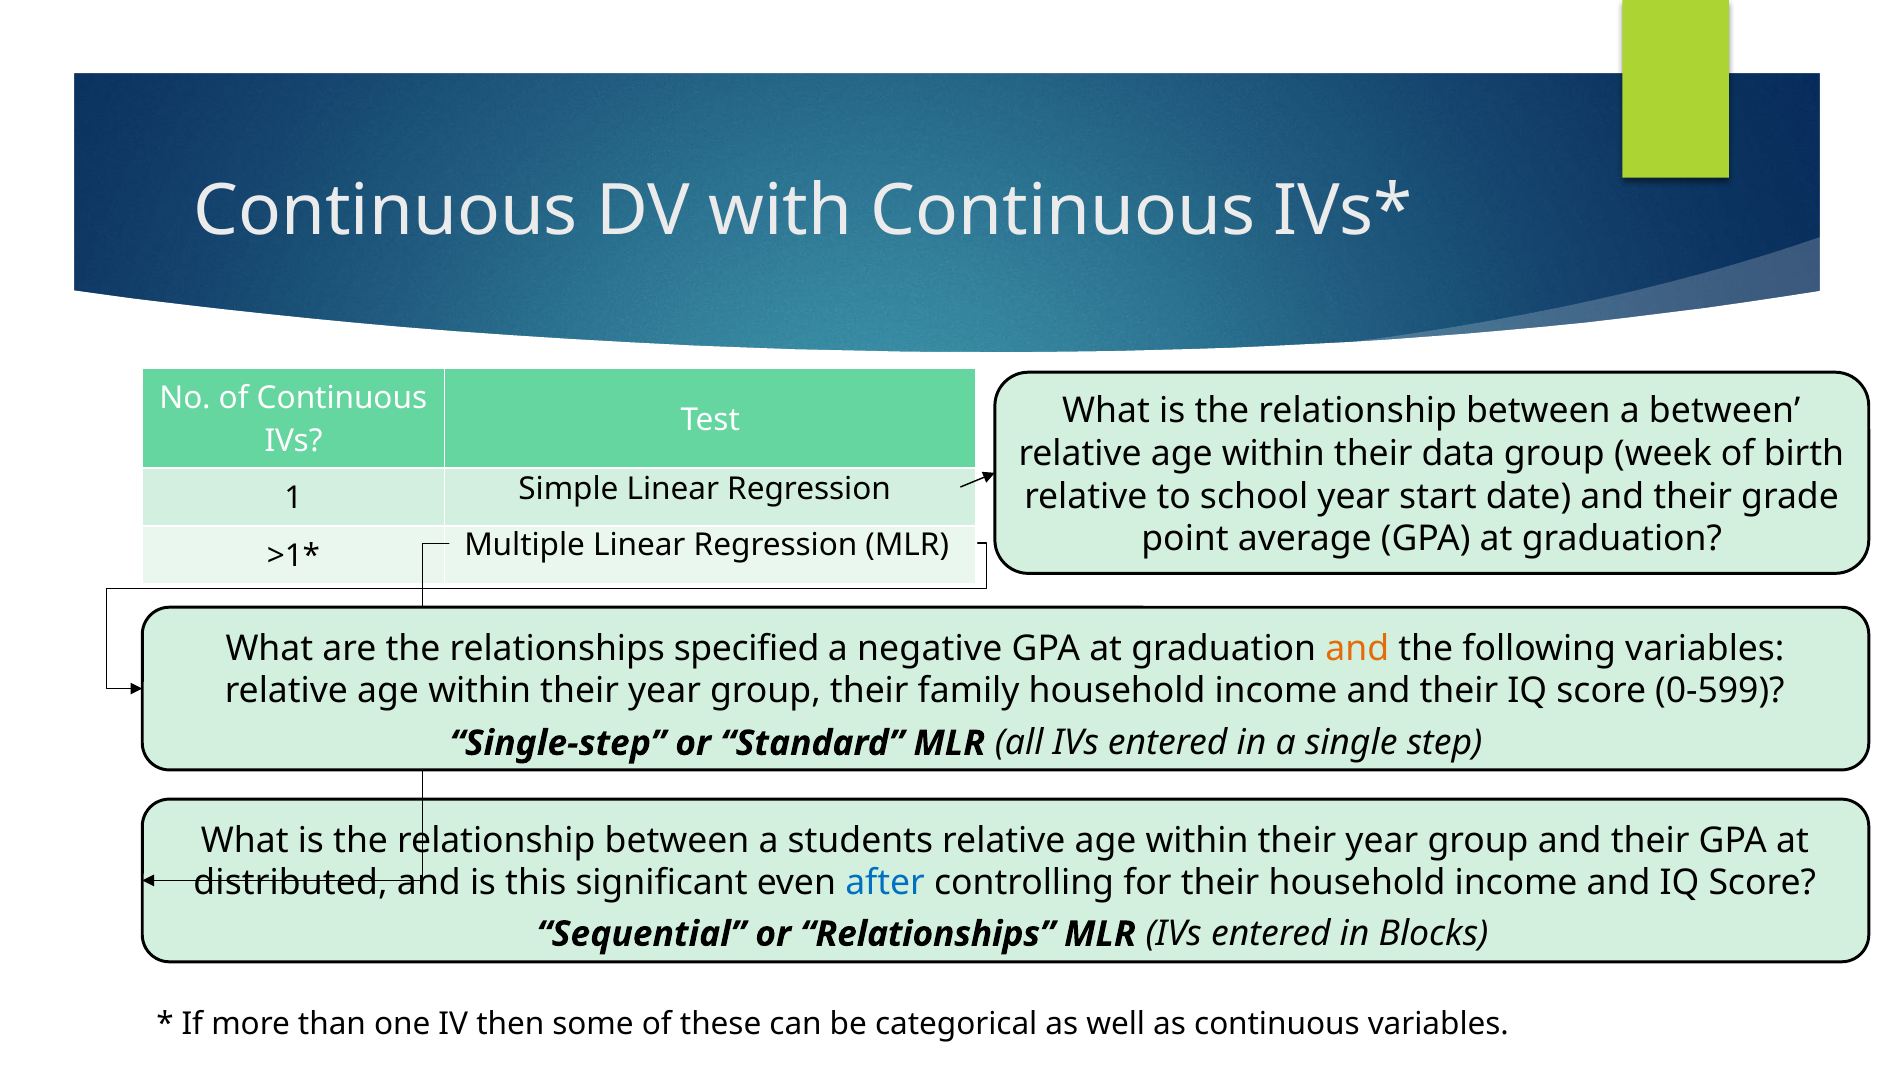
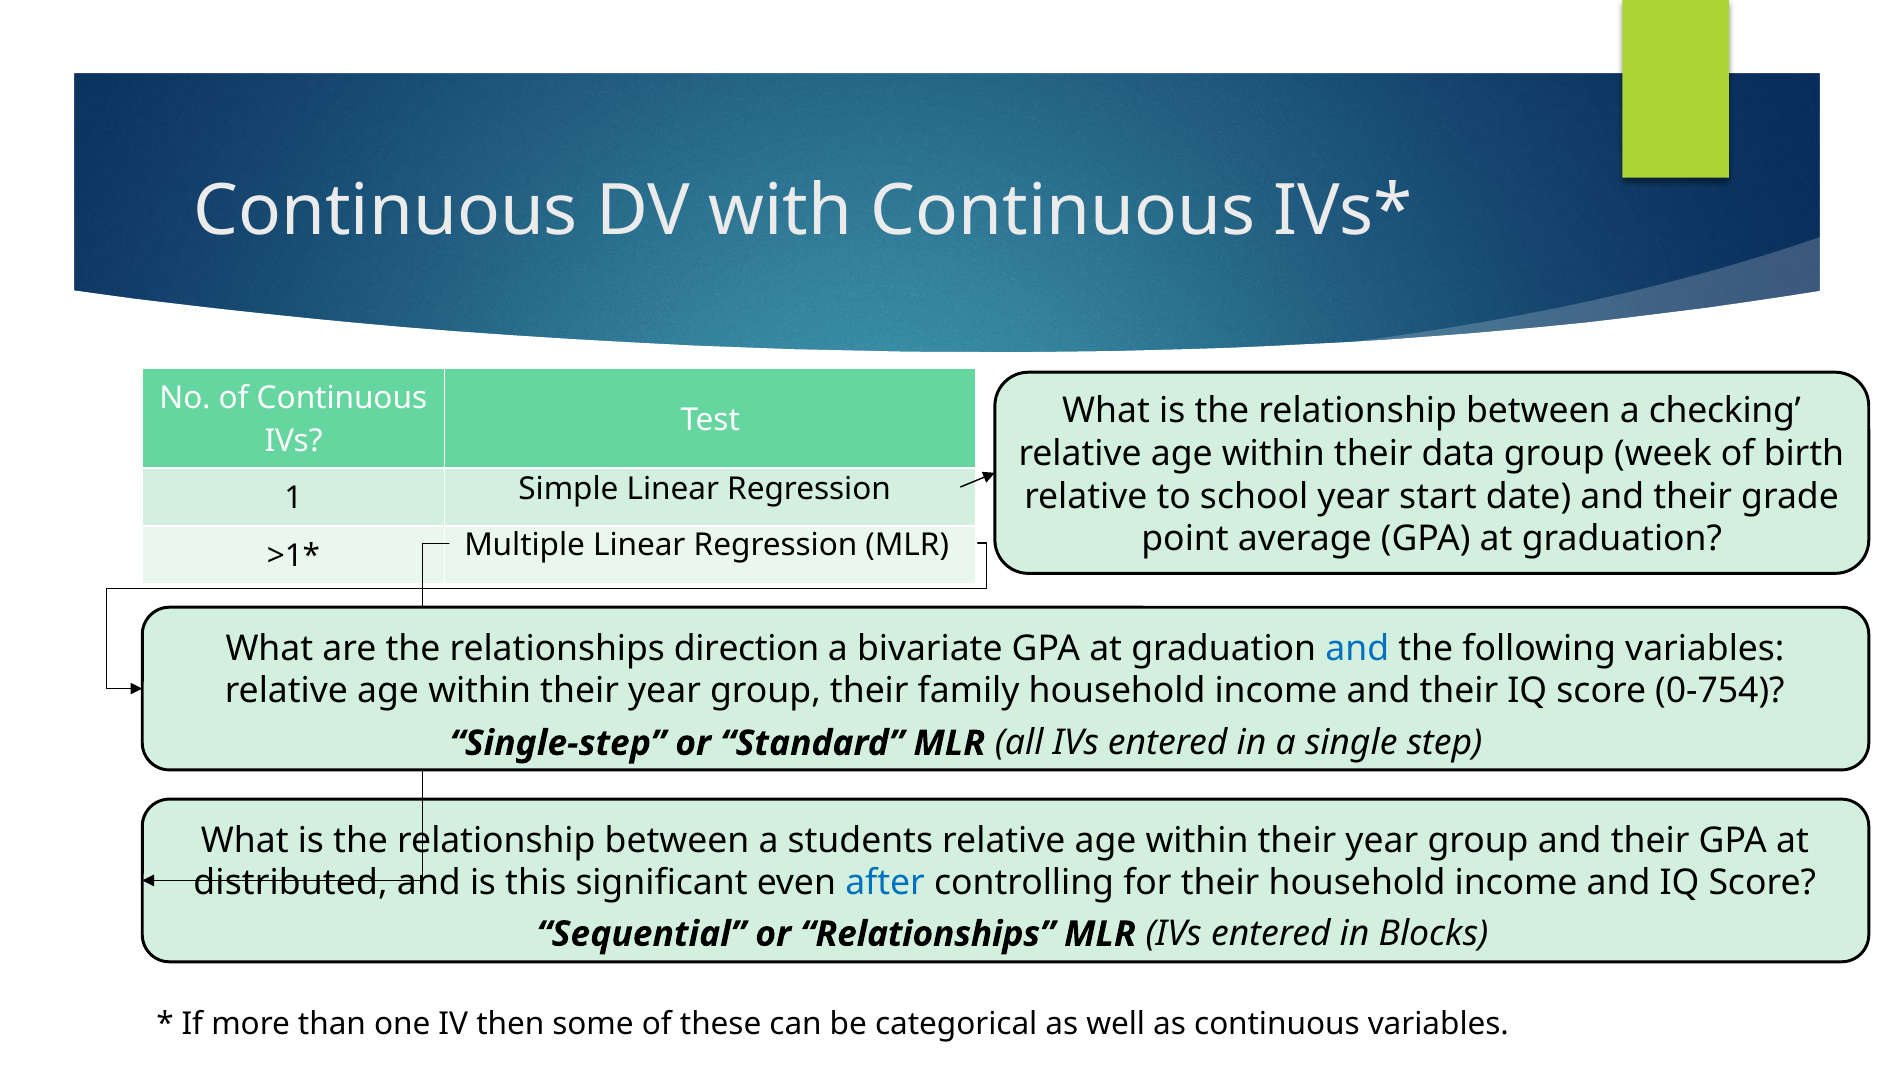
a between: between -> checking
specified: specified -> direction
negative: negative -> bivariate
and at (1357, 648) colour: orange -> blue
0-599: 0-599 -> 0-754
